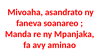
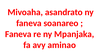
Manda at (18, 34): Manda -> Faneva
